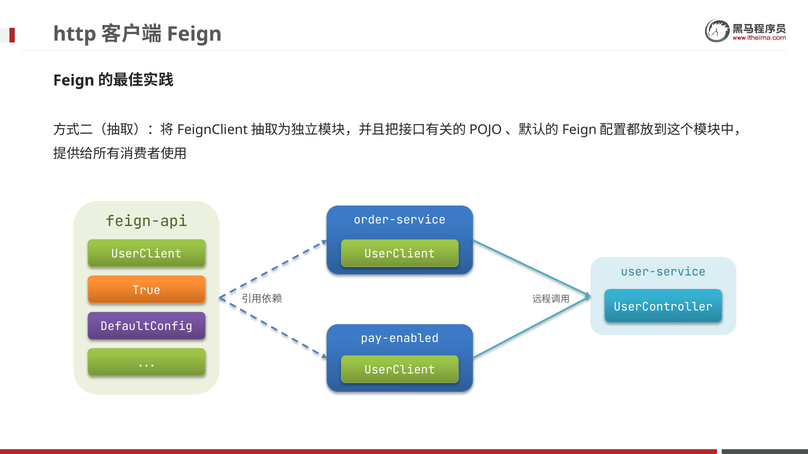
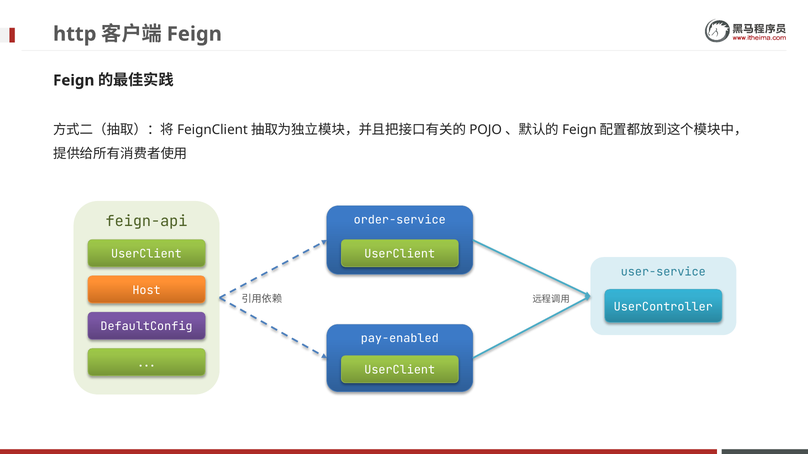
True: True -> Host
